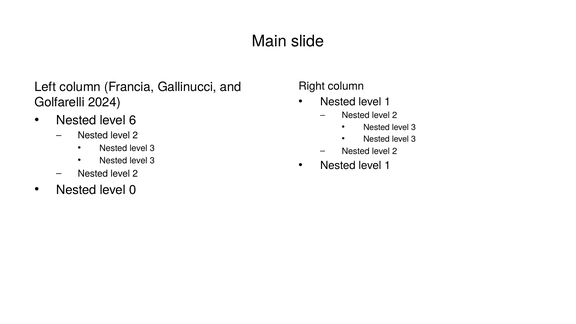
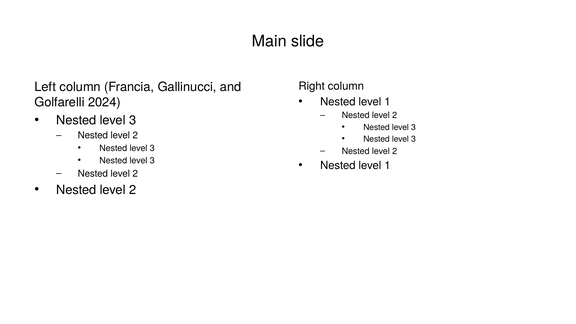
6 at (133, 120): 6 -> 3
0 at (133, 190): 0 -> 2
